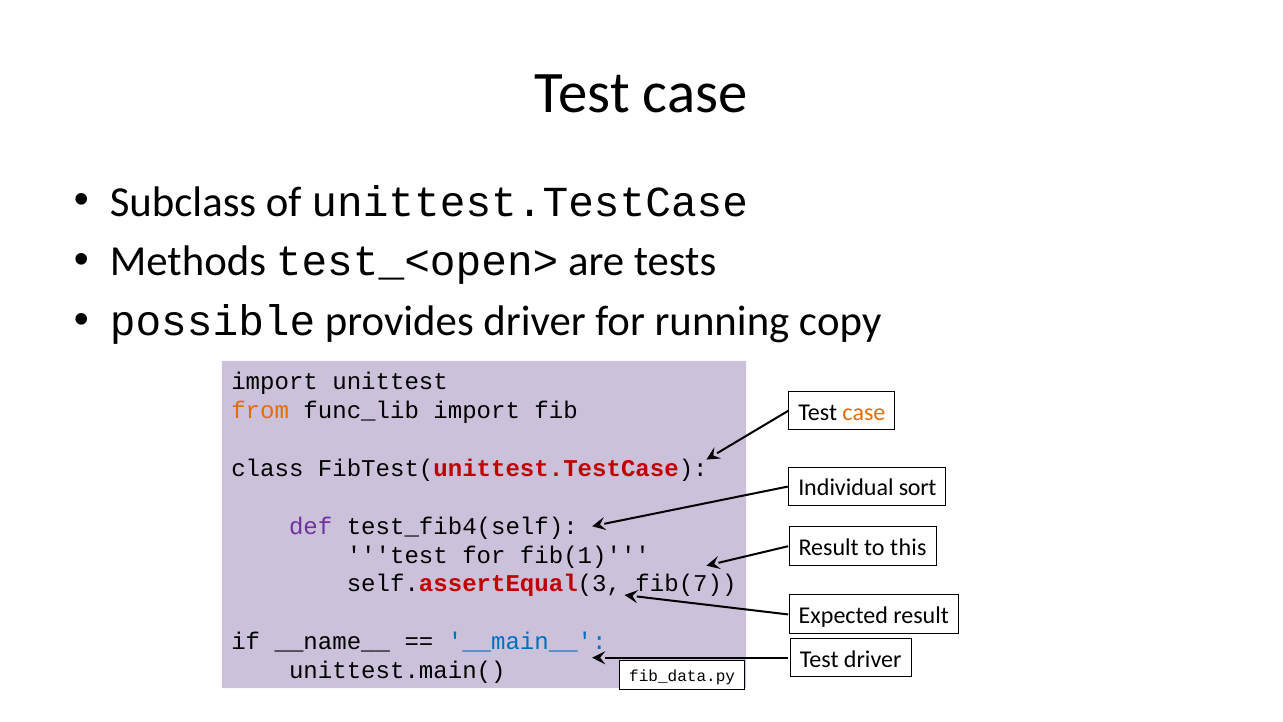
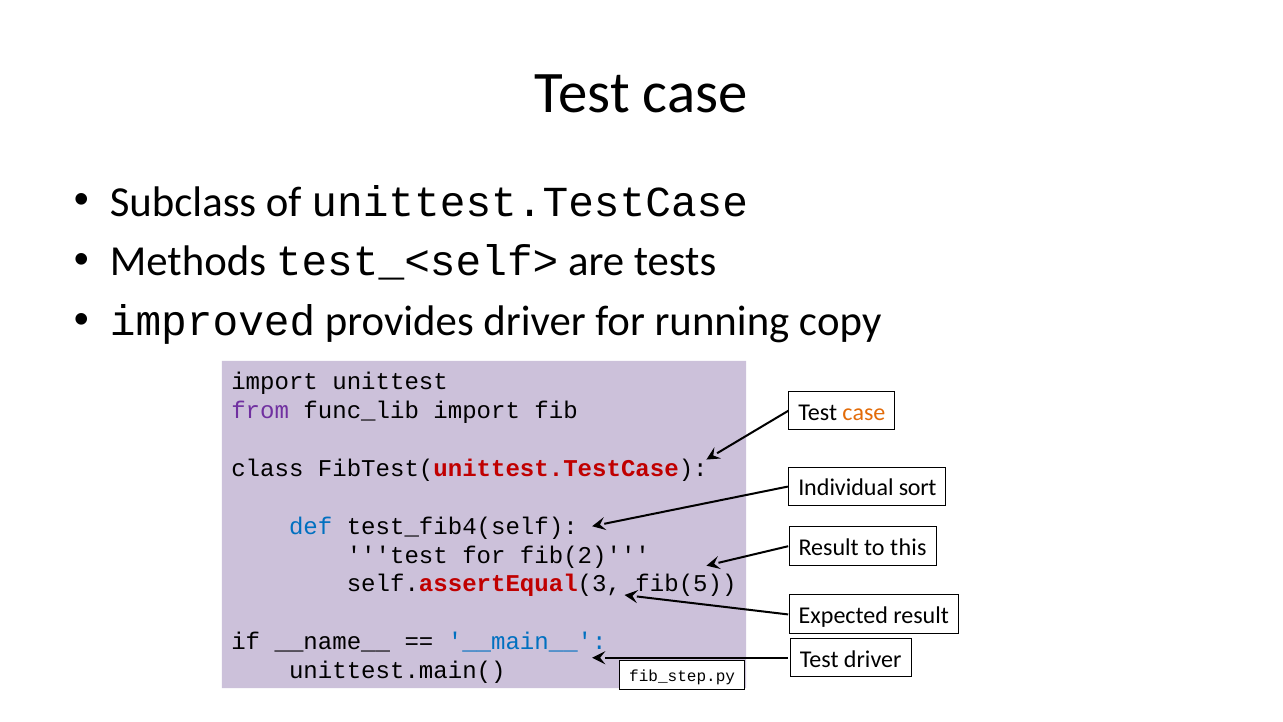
test_<open>: test_<open> -> test_<self>
possible: possible -> improved
from colour: orange -> purple
def colour: purple -> blue
fib(1: fib(1 -> fib(2
fib(7: fib(7 -> fib(5
fib_data.py: fib_data.py -> fib_step.py
